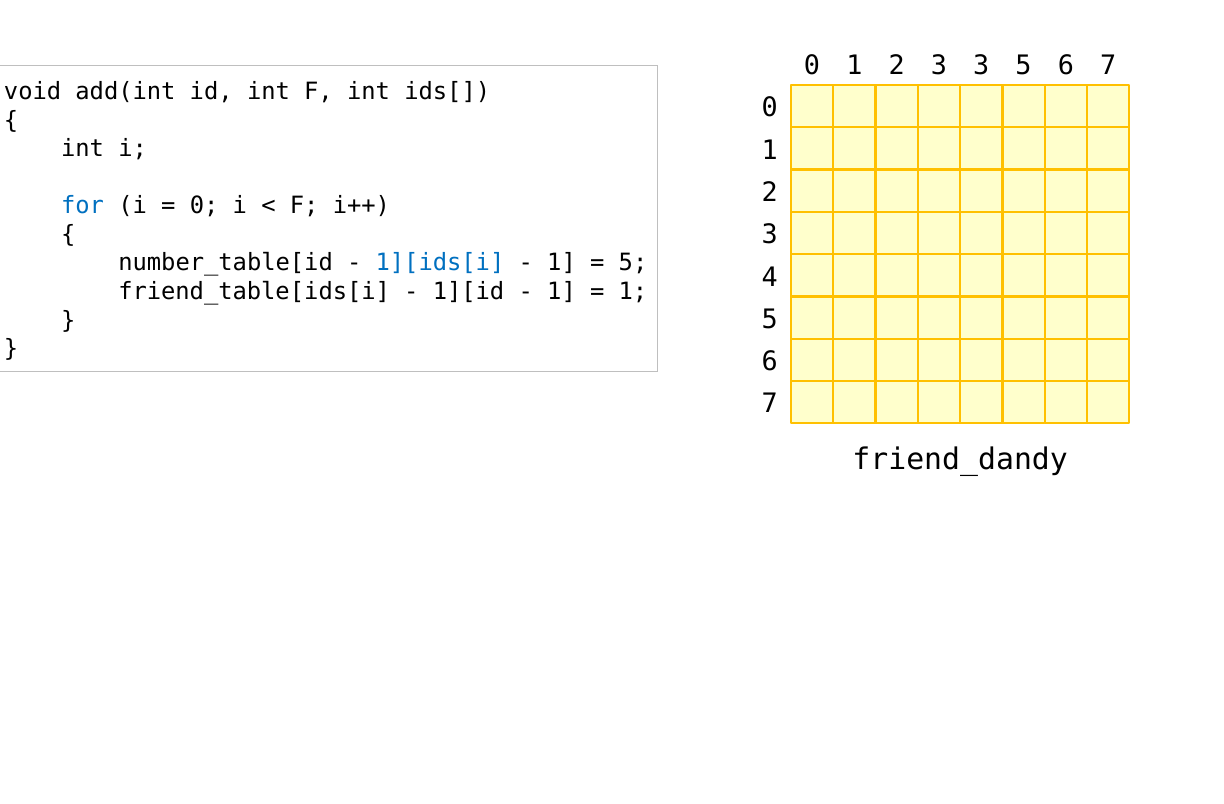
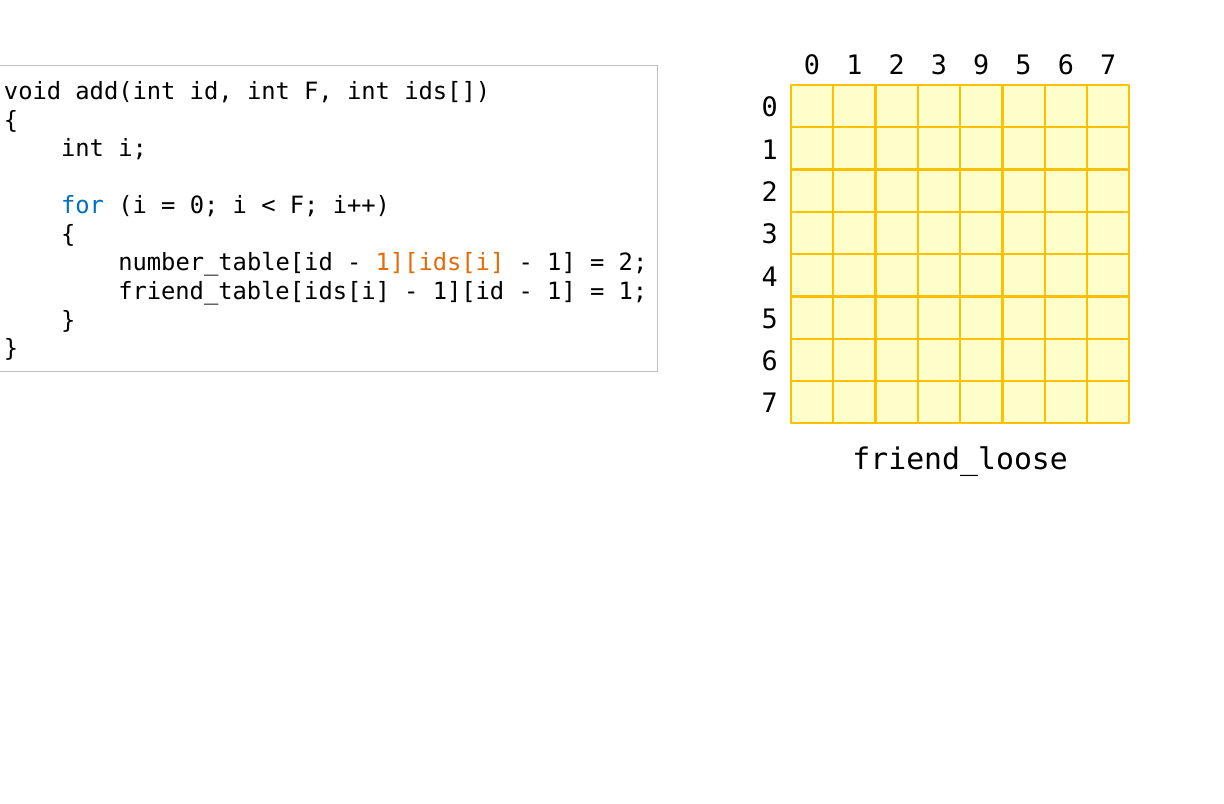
3 3: 3 -> 9
1][ids[i colour: blue -> orange
5 at (633, 263): 5 -> 2
friend_dandy: friend_dandy -> friend_loose
